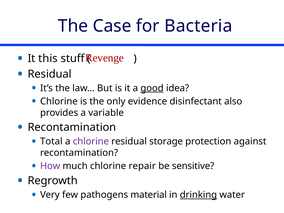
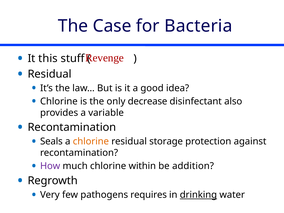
good underline: present -> none
evidence: evidence -> decrease
Total: Total -> Seals
chlorine at (91, 141) colour: purple -> orange
repair: repair -> within
sensitive: sensitive -> addition
material: material -> requires
